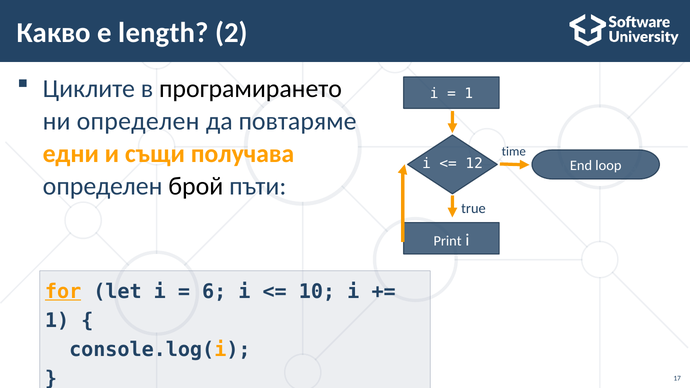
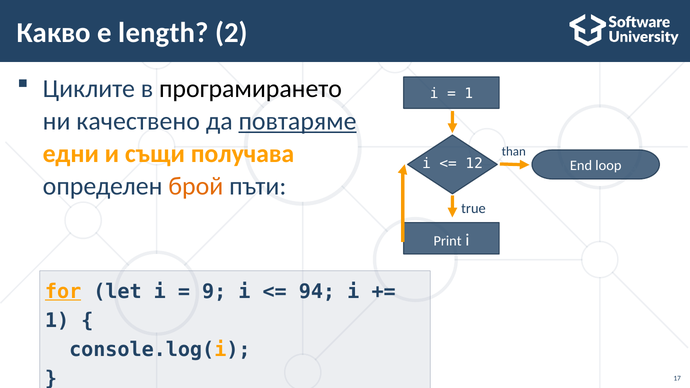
ни определен: определен -> качествено
повтаряме underline: none -> present
time: time -> than
брой colour: black -> orange
6: 6 -> 9
10: 10 -> 94
